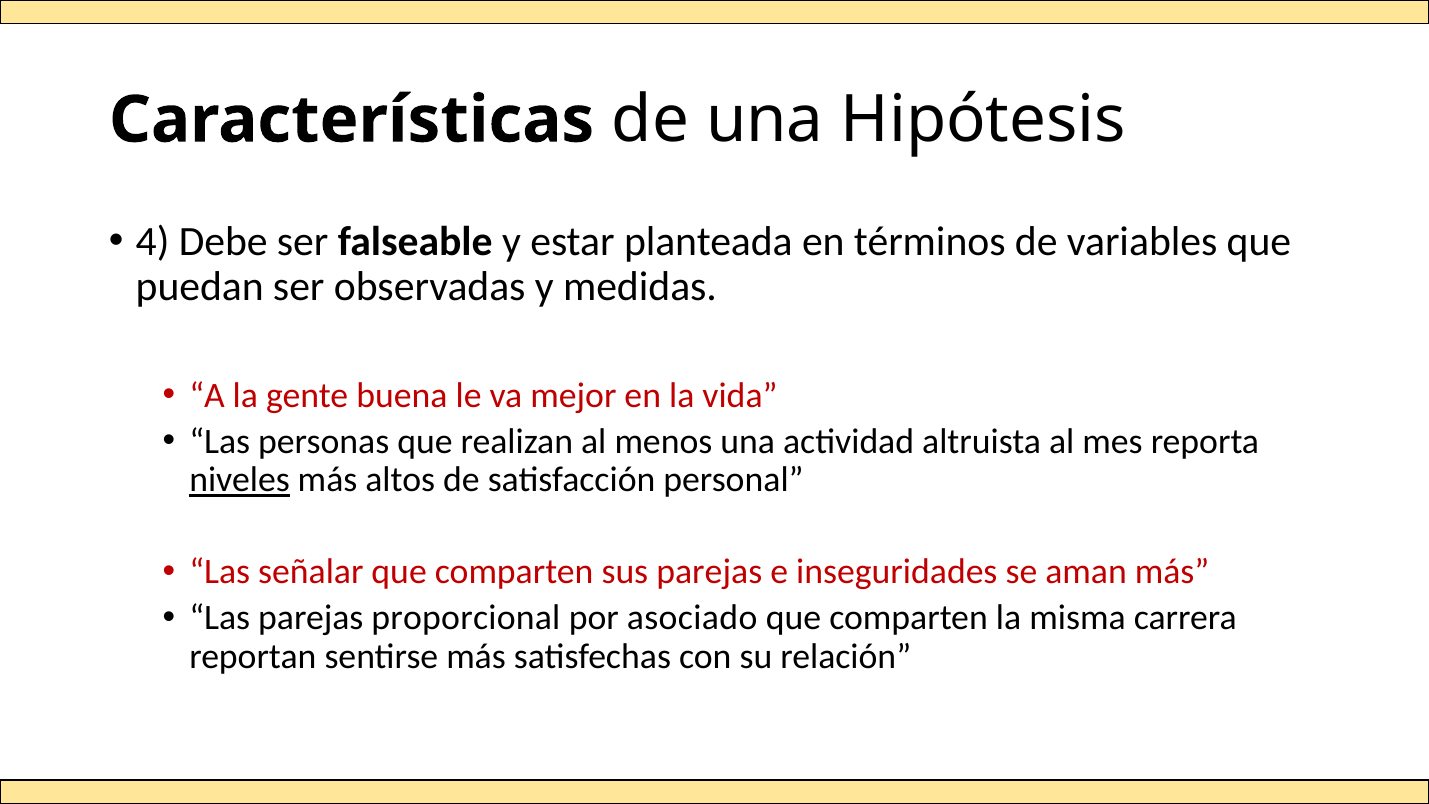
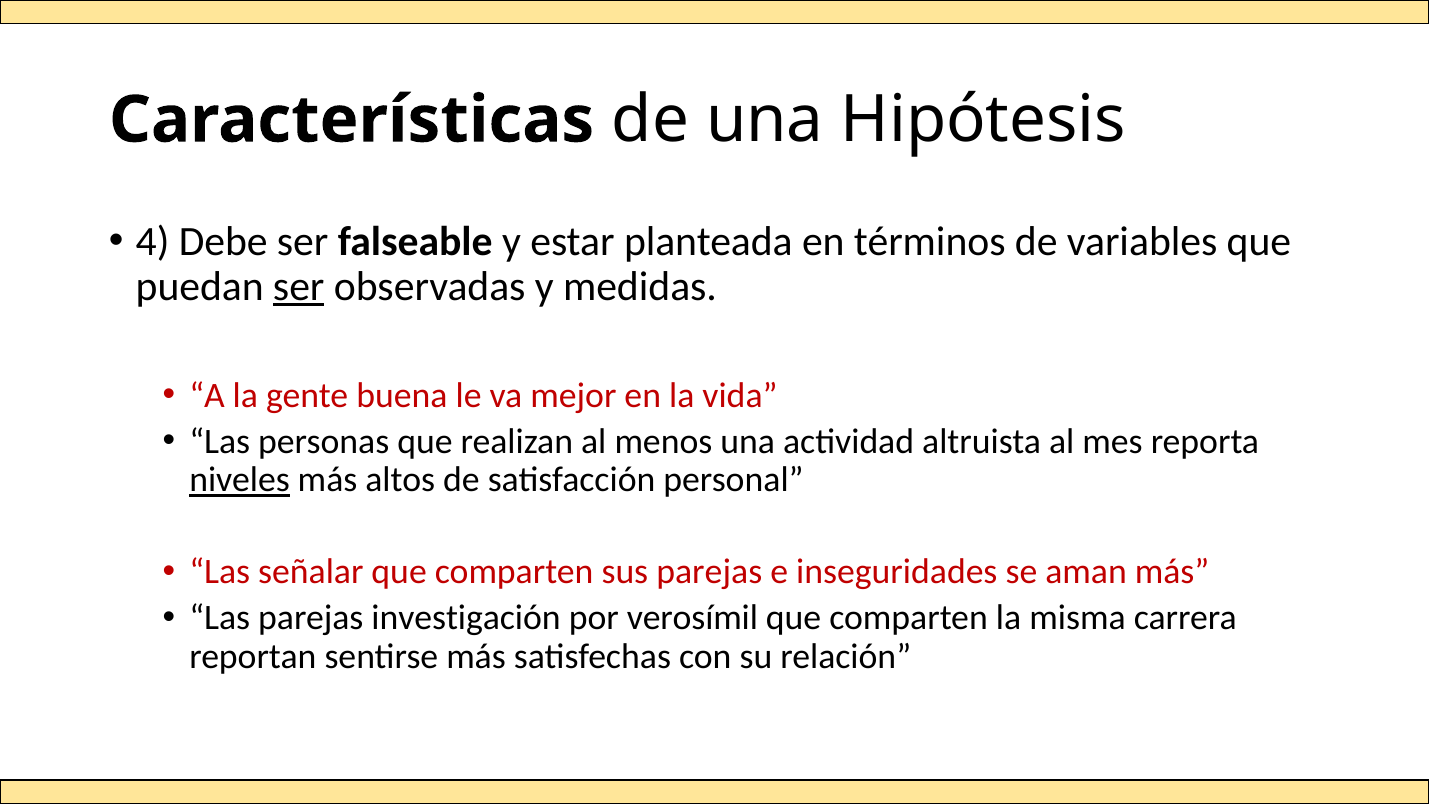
ser at (299, 286) underline: none -> present
proporcional: proporcional -> investigación
asociado: asociado -> verosímil
